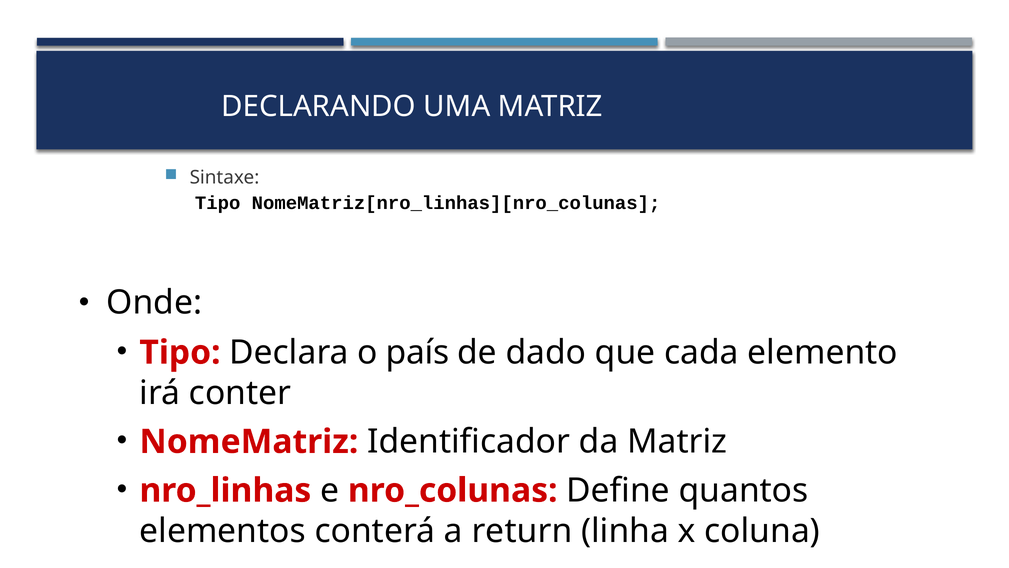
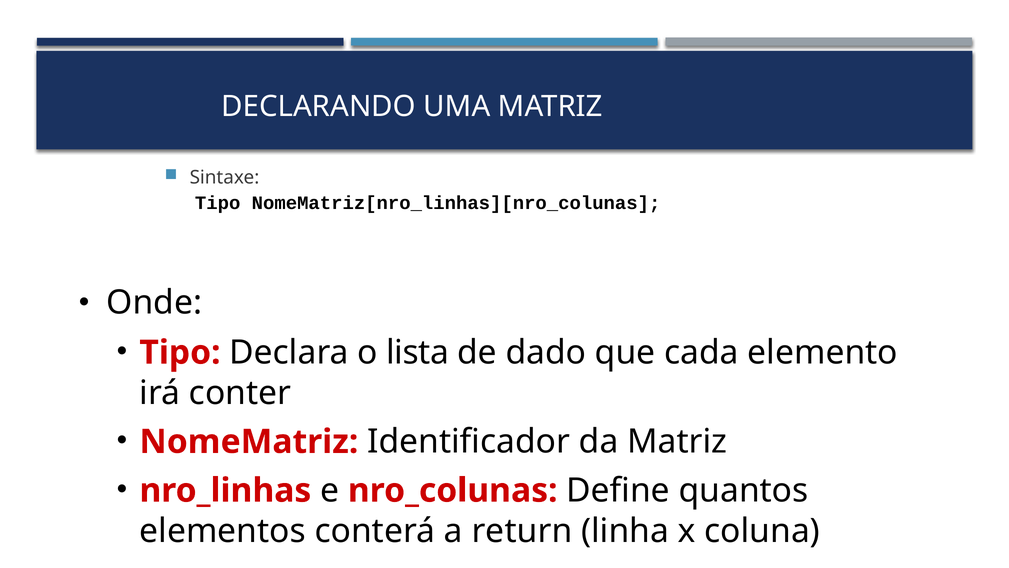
país: país -> lista
